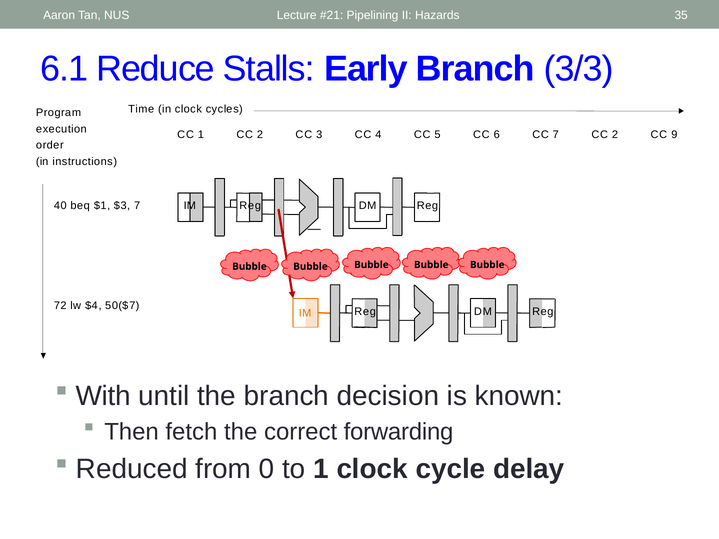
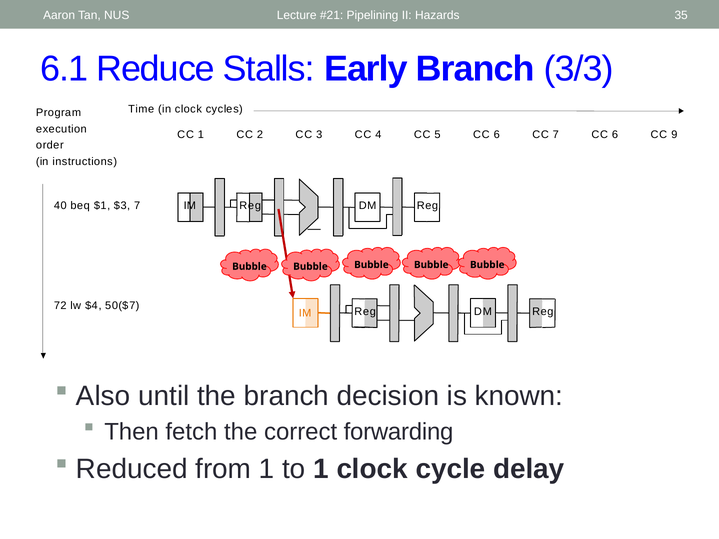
2 at (615, 135): 2 -> 6
With: With -> Also
from 0: 0 -> 1
